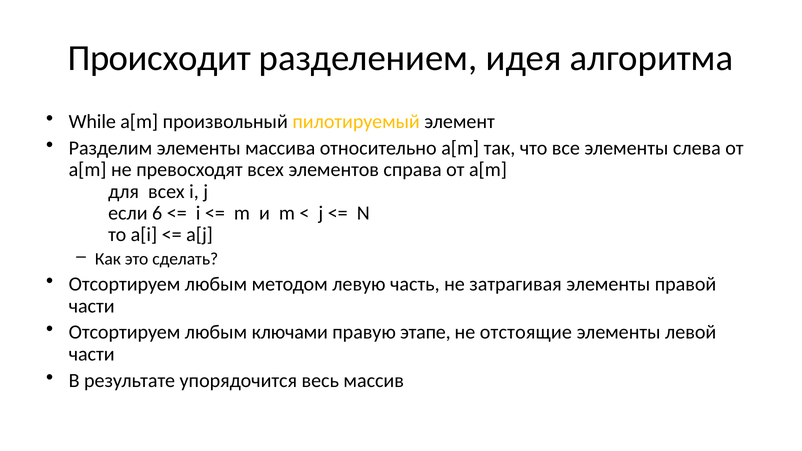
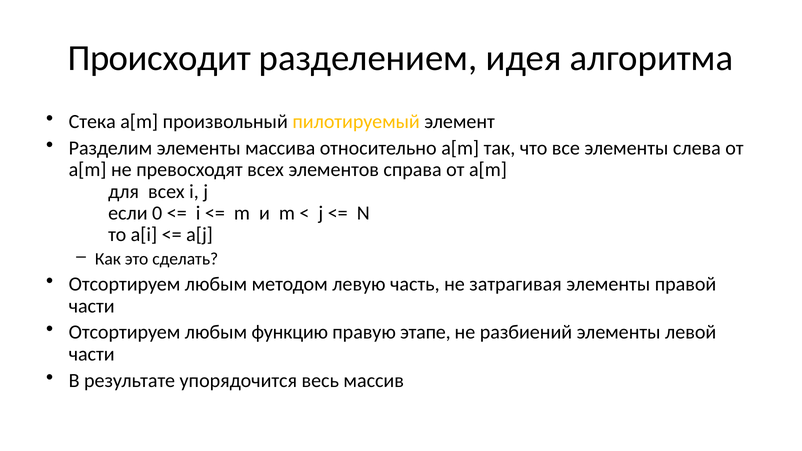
While: While -> Стека
6: 6 -> 0
ключами: ключами -> функцию
отстоящие: отстоящие -> разбиений
